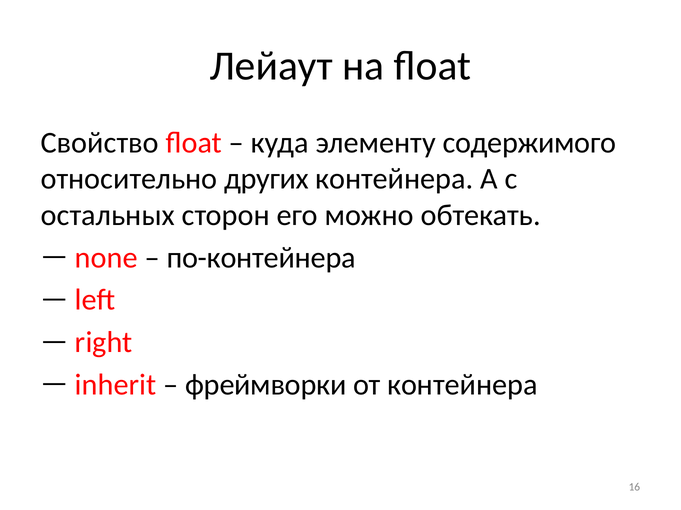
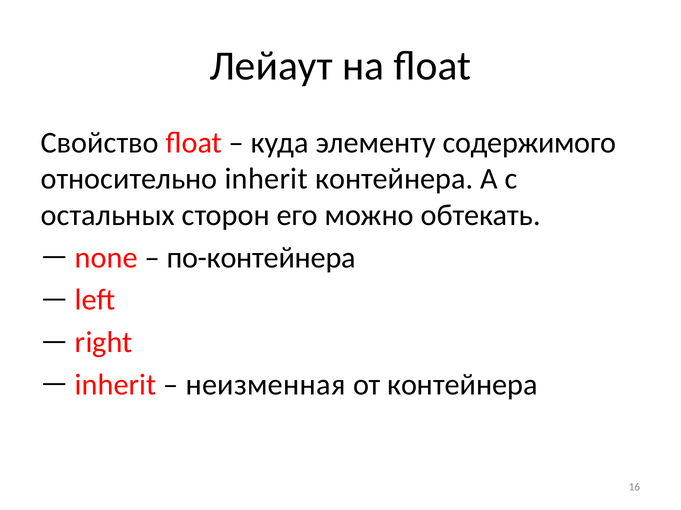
относительно других: других -> inherit
фреймворки: фреймворки -> неизменная
